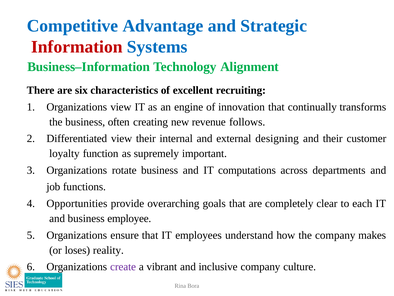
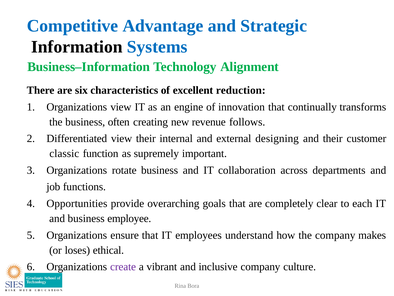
Information colour: red -> black
recruiting: recruiting -> reduction
loyalty: loyalty -> classic
computations: computations -> collaboration
reality: reality -> ethical
